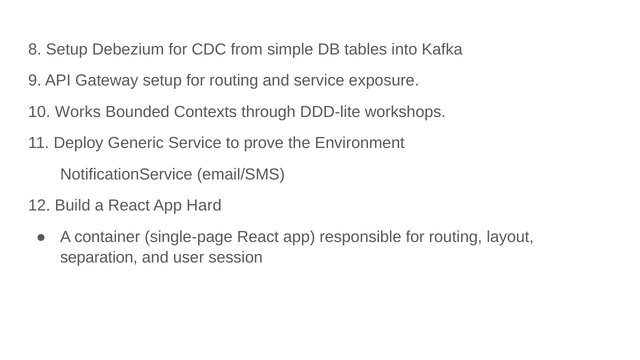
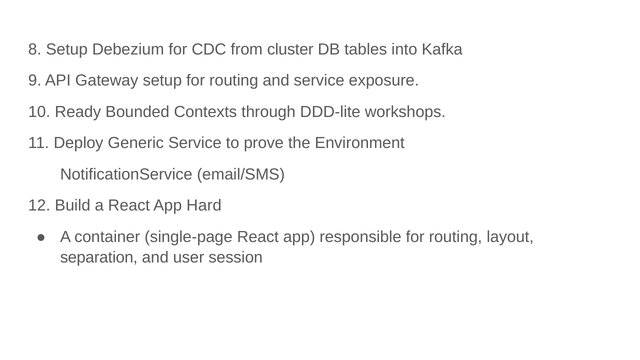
simple: simple -> cluster
Works: Works -> Ready
